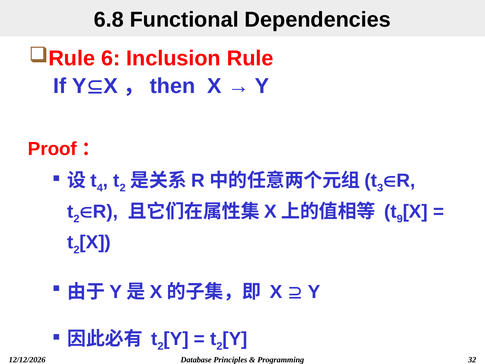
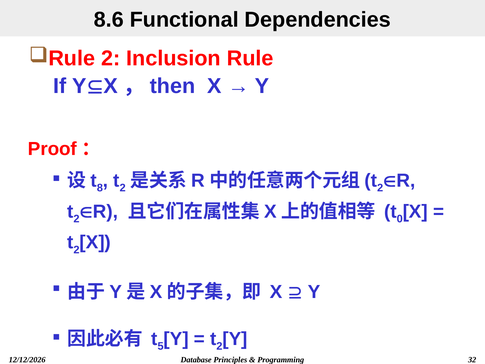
6.8: 6.8 -> 8.6
6 at (111, 58): 6 -> 2
4: 4 -> 8
3 at (380, 188): 3 -> 2
9: 9 -> 0
2 at (161, 346): 2 -> 5
